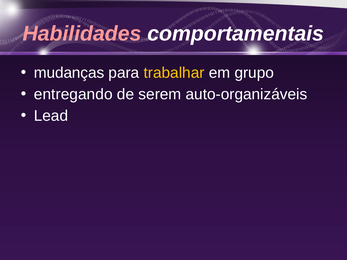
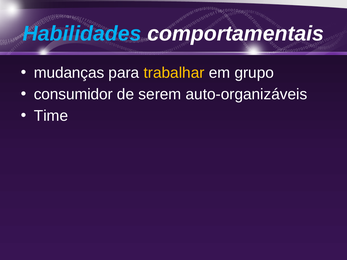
Habilidades colour: pink -> light blue
entregando: entregando -> consumidor
Lead: Lead -> Time
